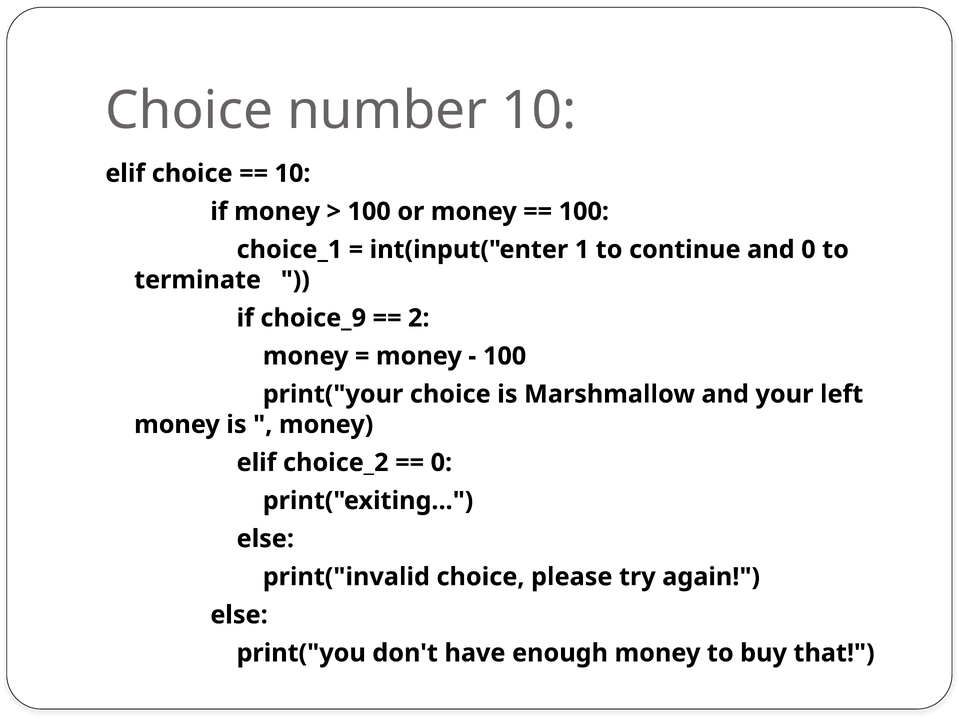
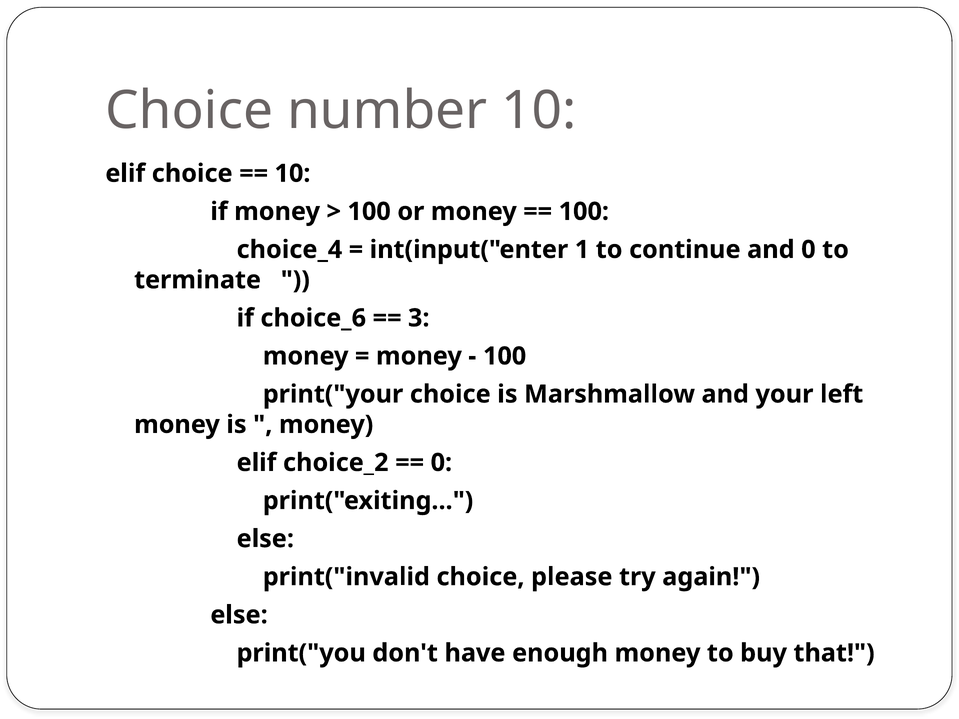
choice_1: choice_1 -> choice_4
choice_9: choice_9 -> choice_6
2: 2 -> 3
